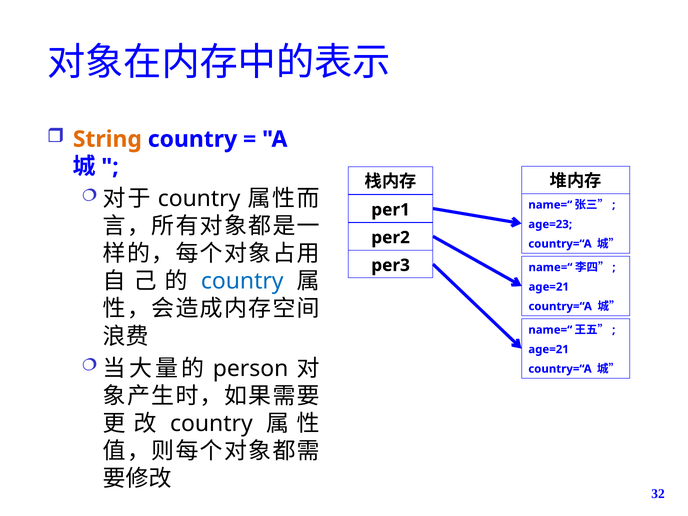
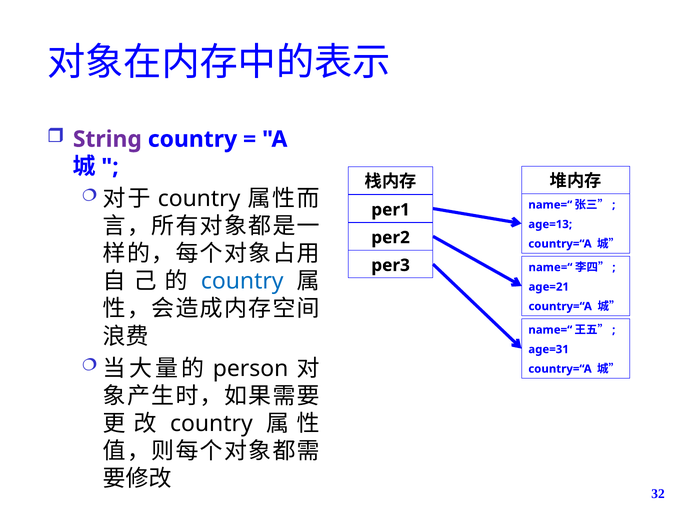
String colour: orange -> purple
age=23: age=23 -> age=13
age=21 at (549, 349): age=21 -> age=31
